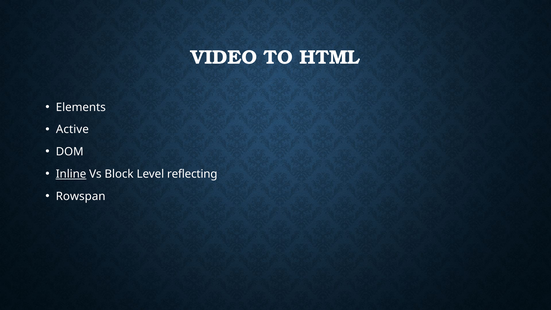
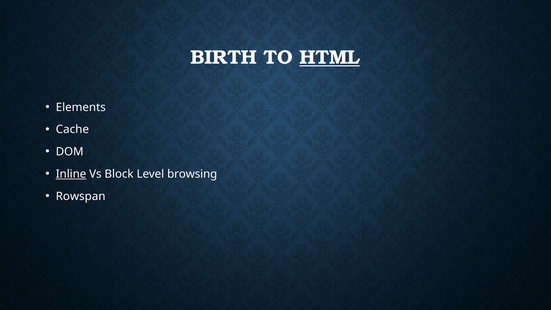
VIDEO: VIDEO -> BIRTH
HTML underline: none -> present
Active: Active -> Cache
reflecting: reflecting -> browsing
